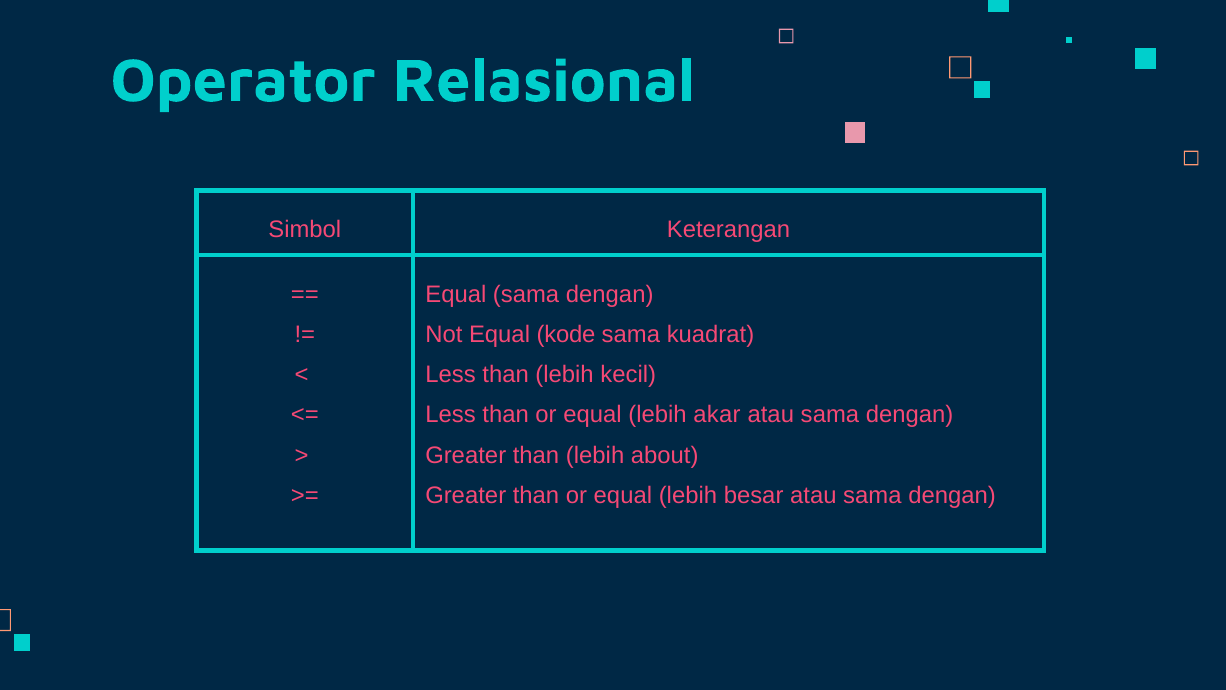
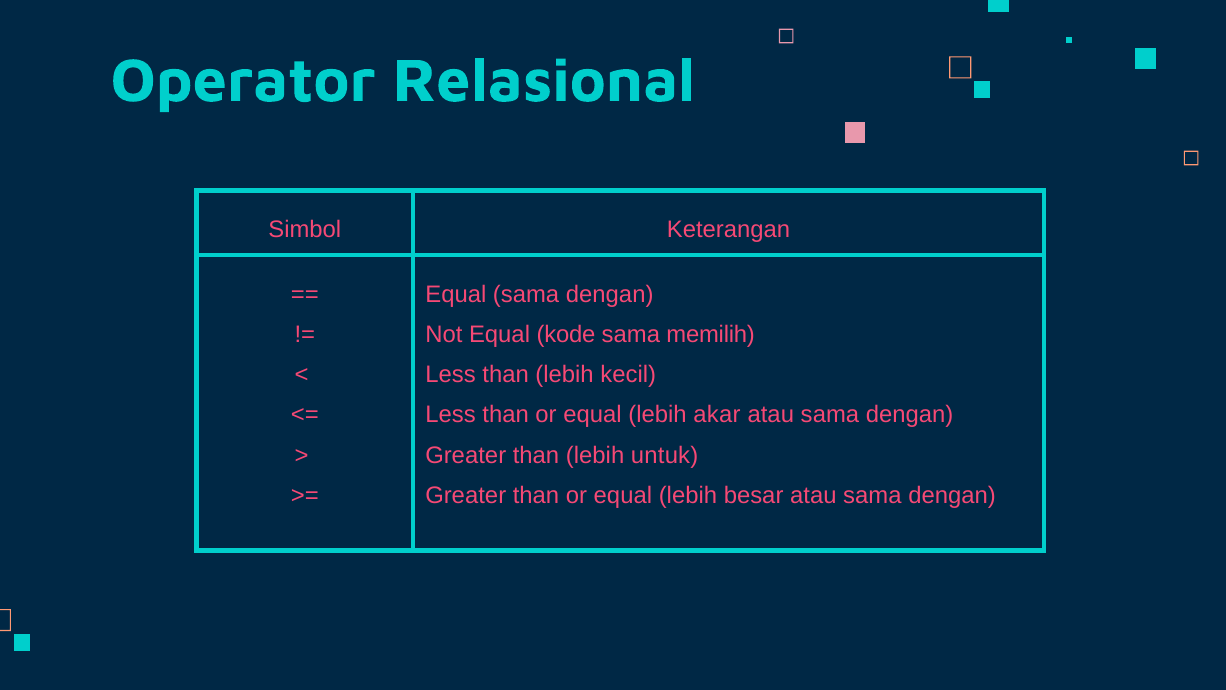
kuadrat: kuadrat -> memilih
about: about -> untuk
